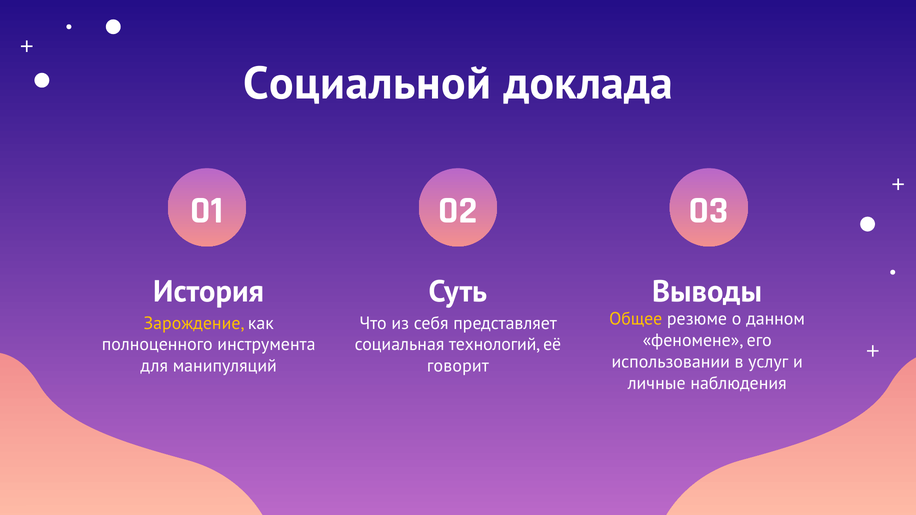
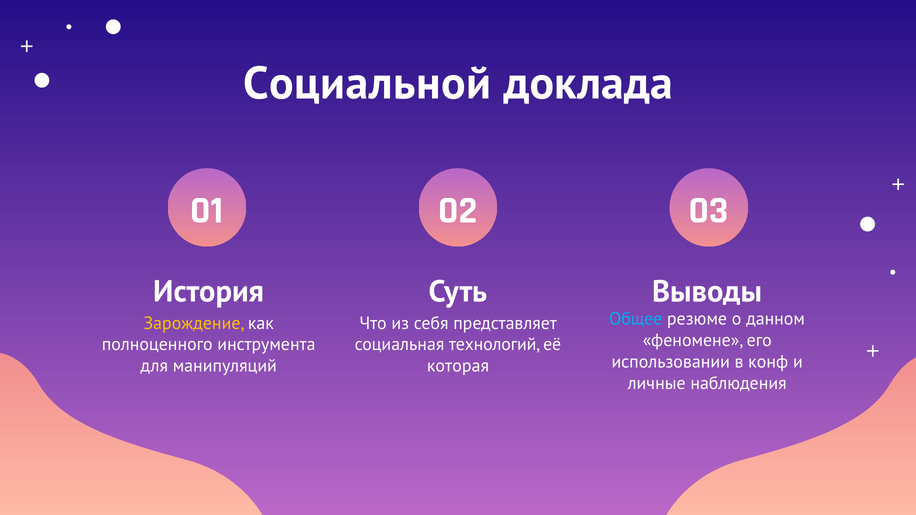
Общее colour: yellow -> light blue
услуг: услуг -> конф
говорит: говорит -> которая
